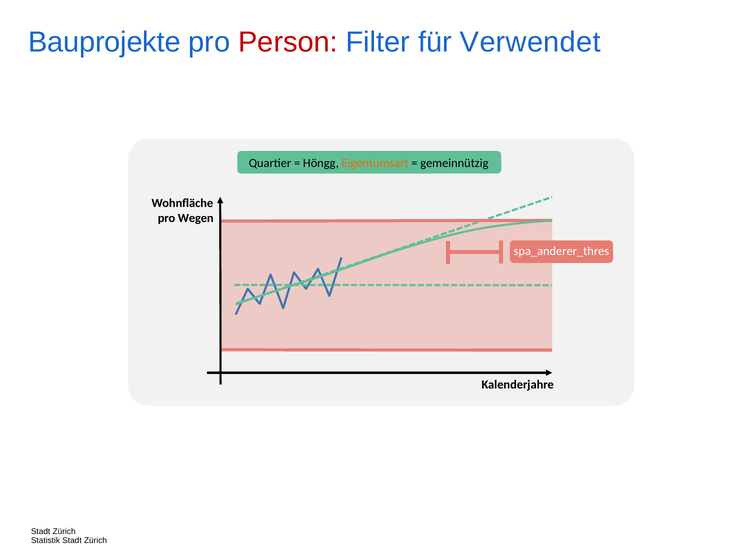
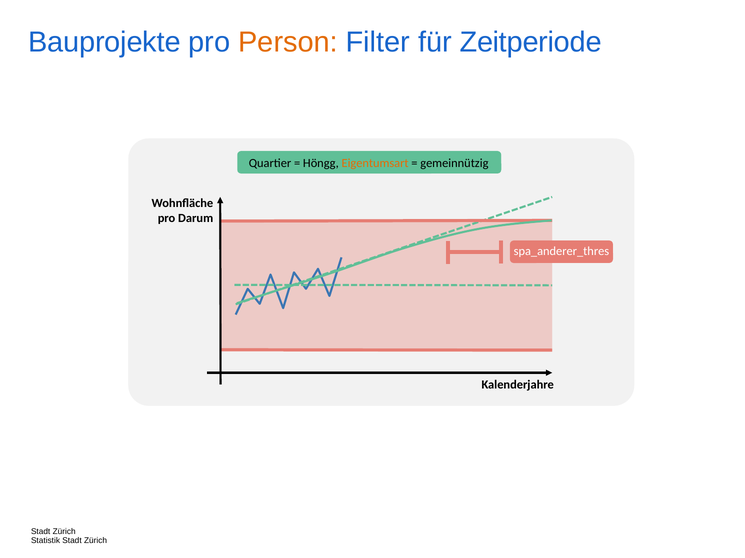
Person colour: red -> orange
Verwendet: Verwendet -> Zeitperiode
Wegen: Wegen -> Darum
